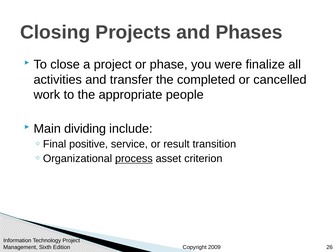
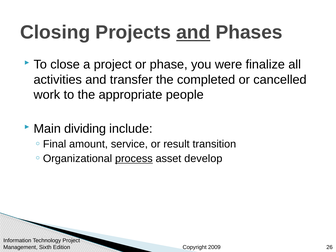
and at (193, 32) underline: none -> present
positive: positive -> amount
criterion: criterion -> develop
